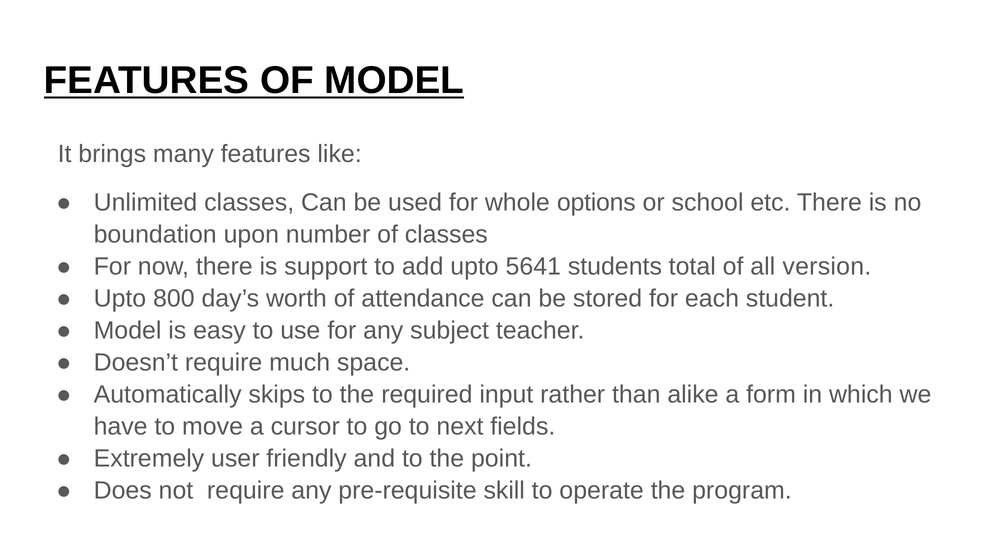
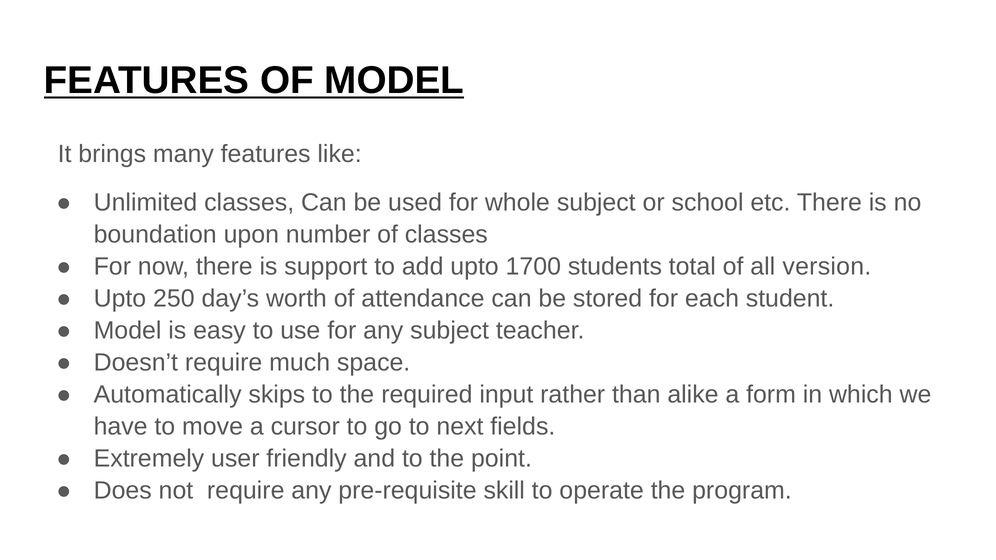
whole options: options -> subject
5641: 5641 -> 1700
800: 800 -> 250
